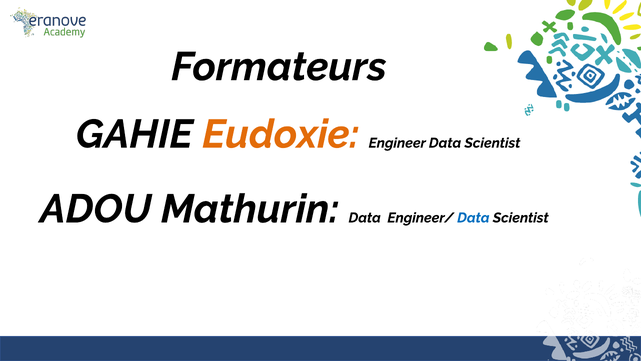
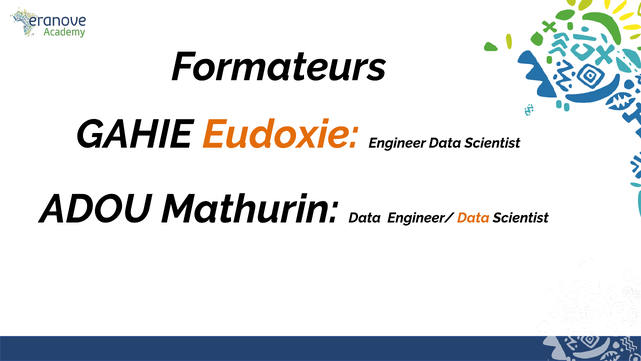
Data at (473, 218) colour: blue -> orange
